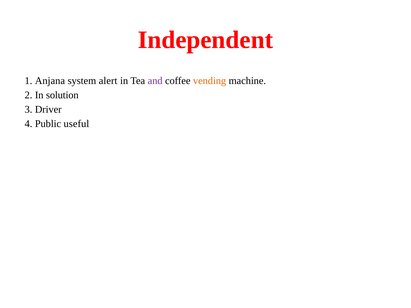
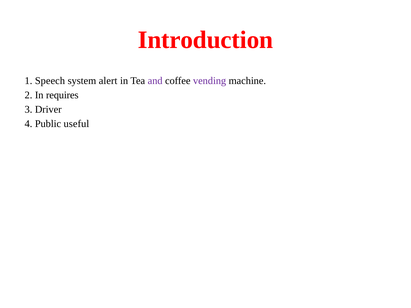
Independent: Independent -> Introduction
Anjana: Anjana -> Speech
vending colour: orange -> purple
solution: solution -> requires
